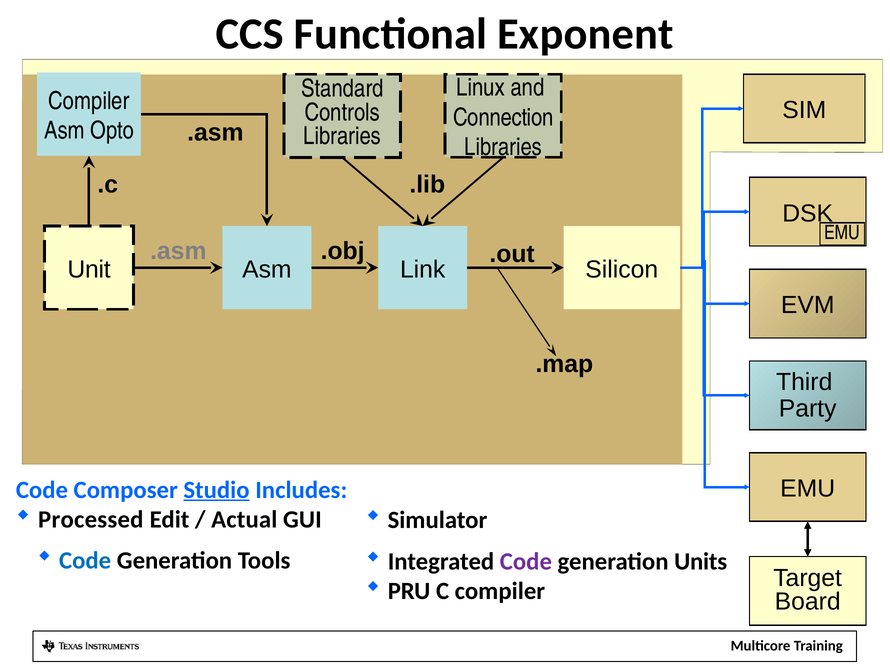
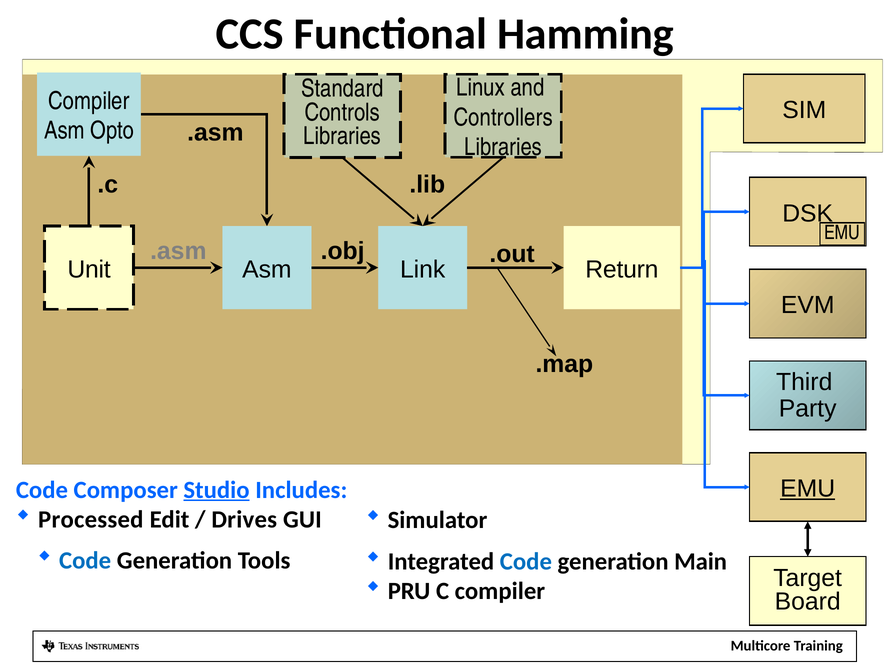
Exponent: Exponent -> Hamming
Connection: Connection -> Controllers
Silicon: Silicon -> Return
EMU at (808, 488) underline: none -> present
Actual: Actual -> Drives
Code at (526, 561) colour: purple -> blue
Units: Units -> Main
